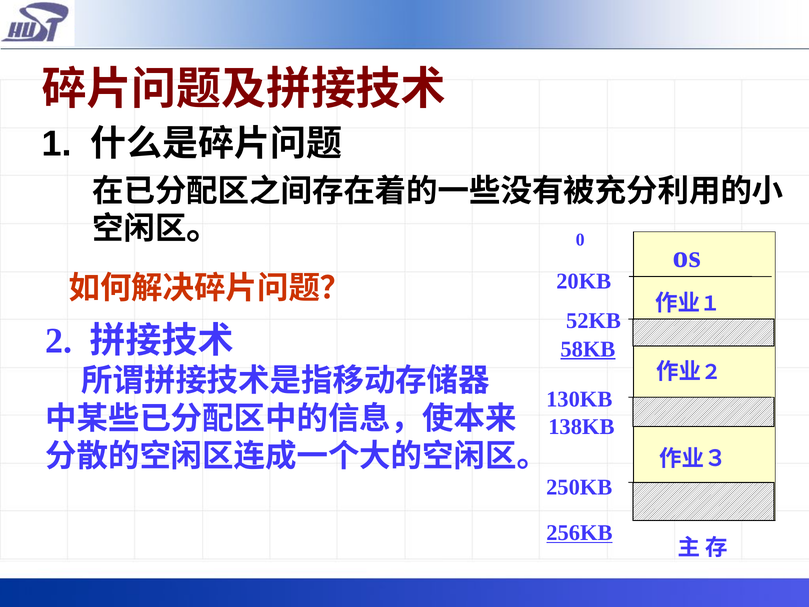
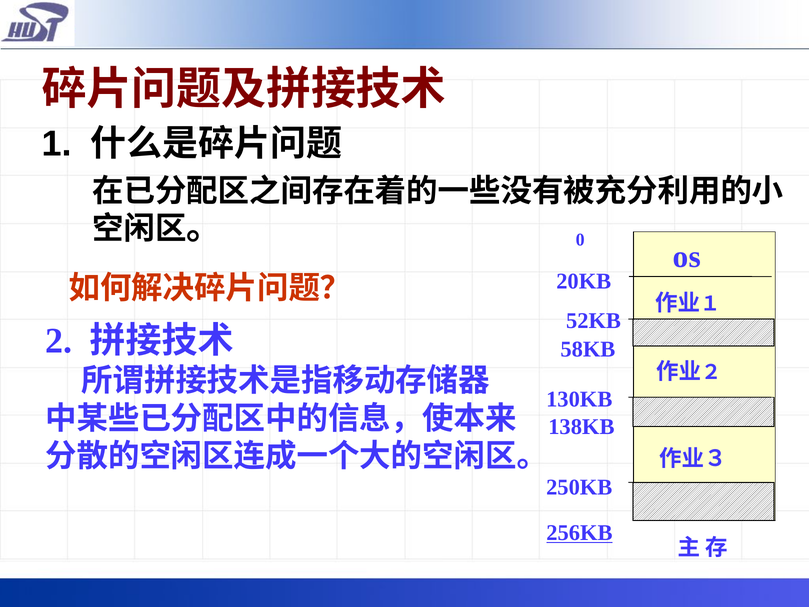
58KB underline: present -> none
